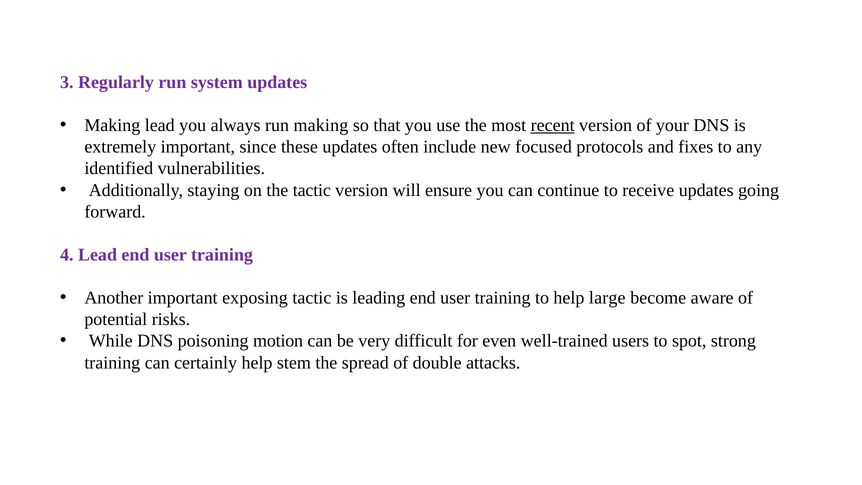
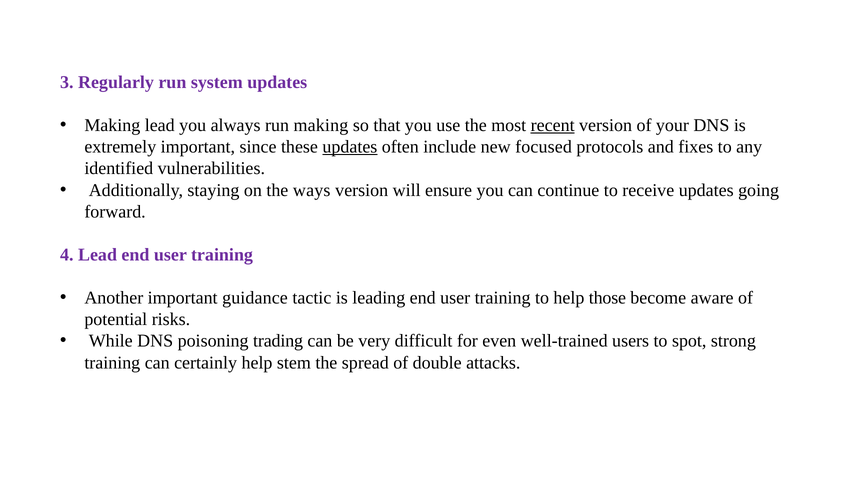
updates at (350, 147) underline: none -> present
the tactic: tactic -> ways
exposing: exposing -> guidance
large: large -> those
motion: motion -> trading
